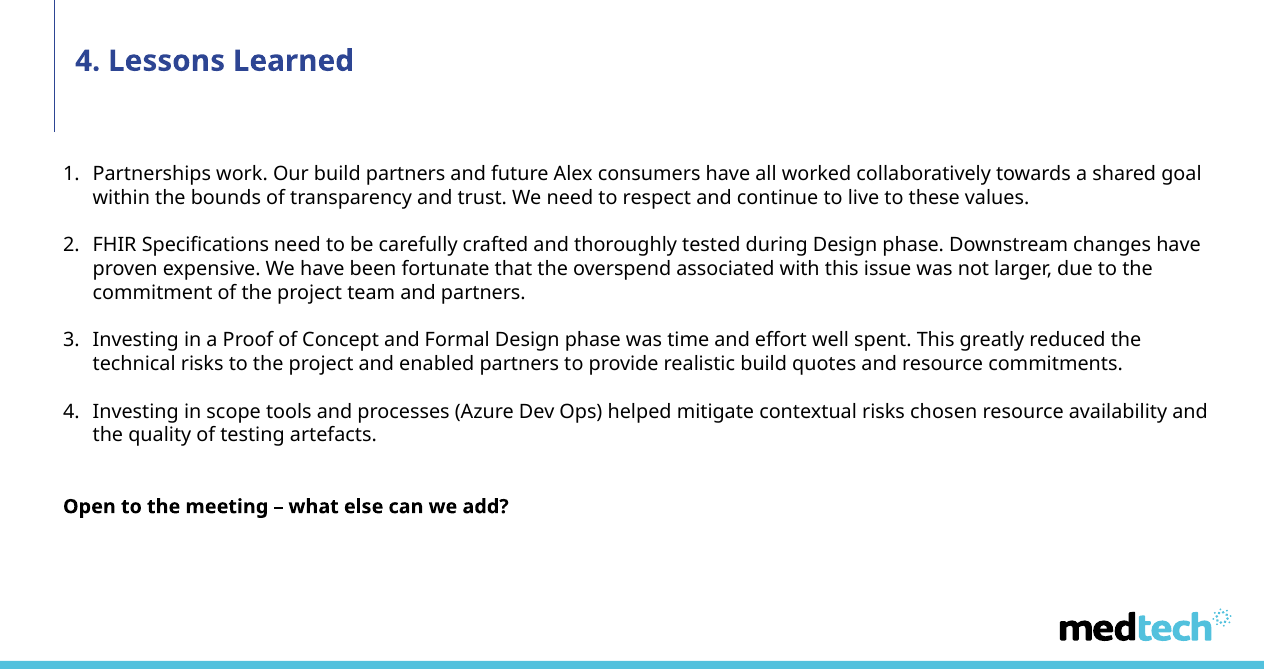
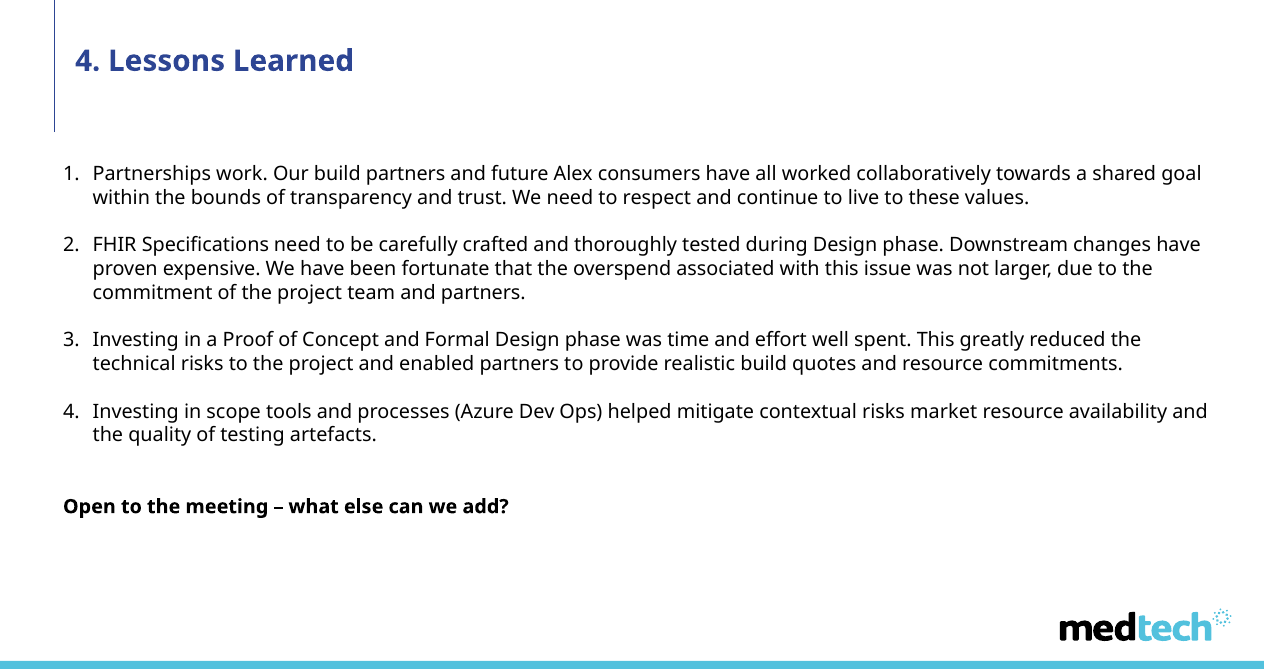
chosen: chosen -> market
